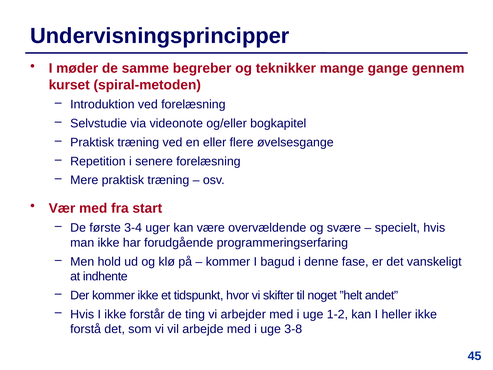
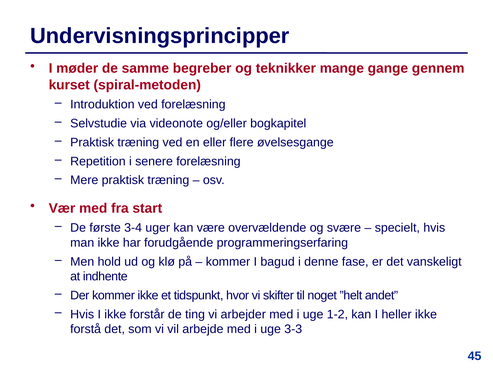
3-8: 3-8 -> 3-3
